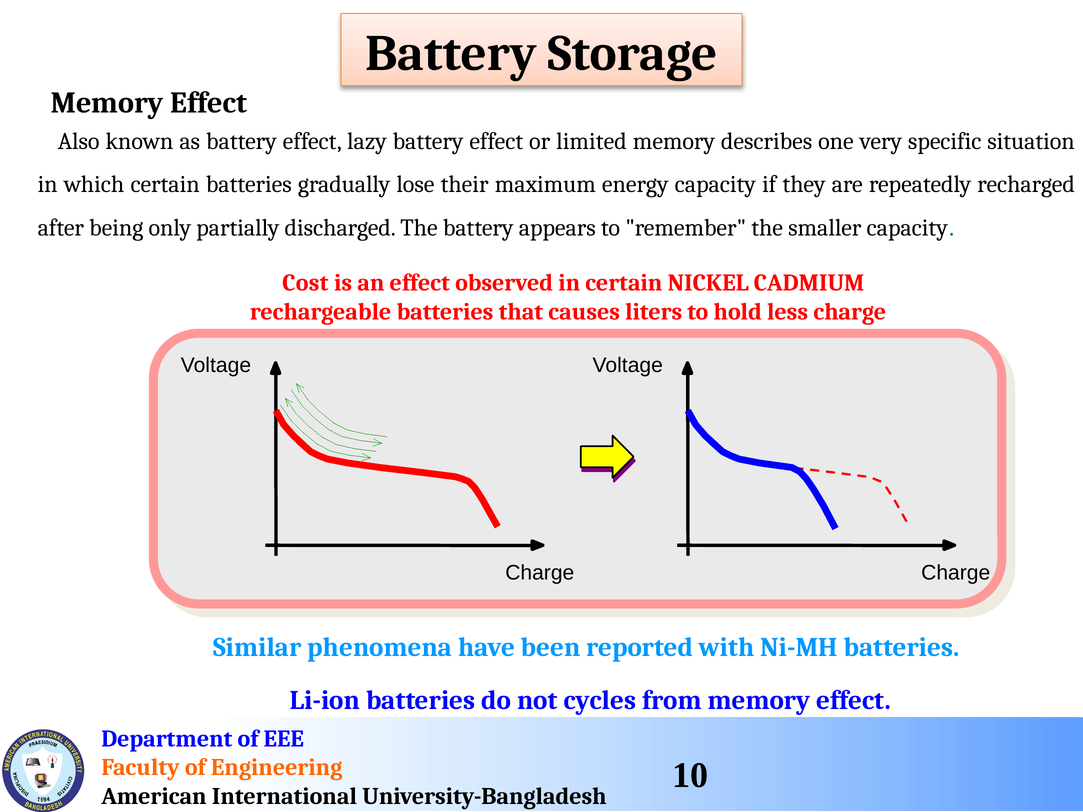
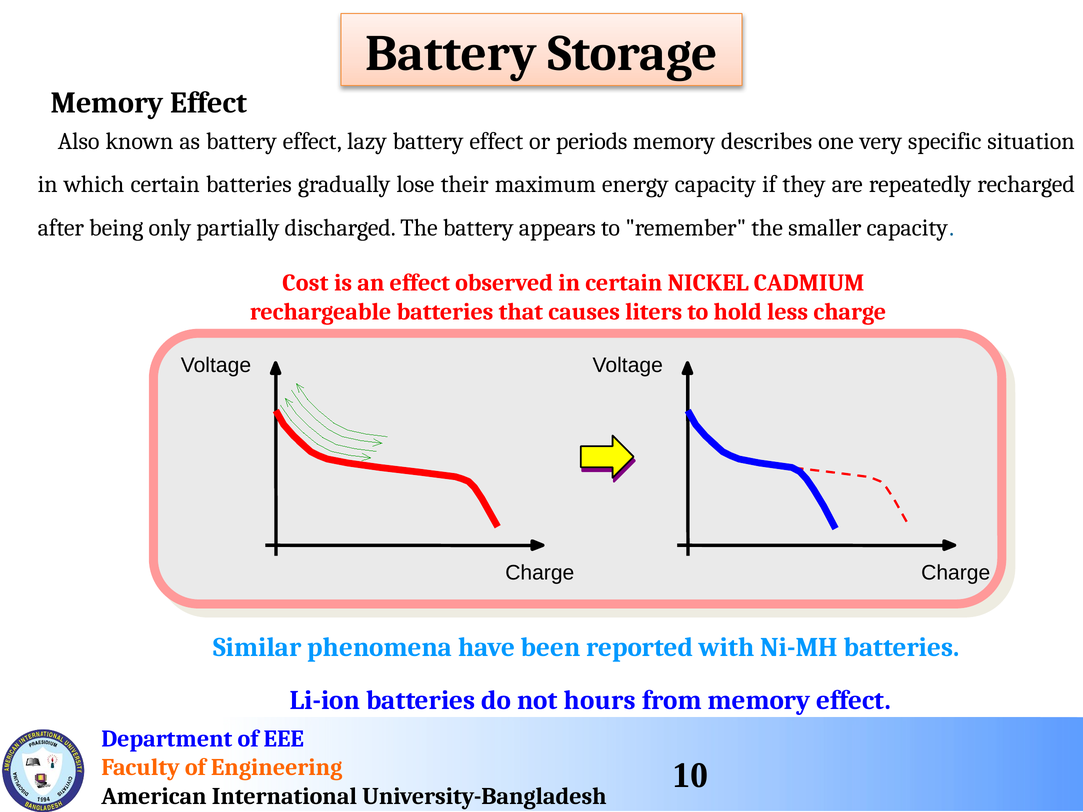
limited: limited -> periods
cycles: cycles -> hours
